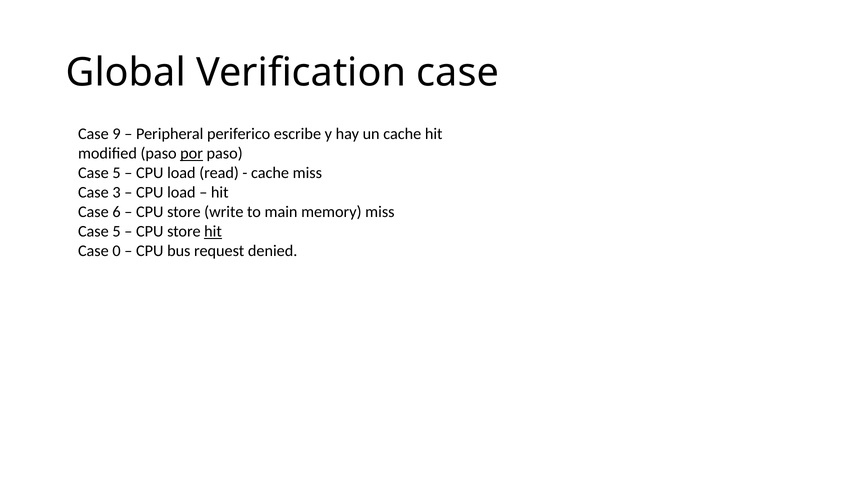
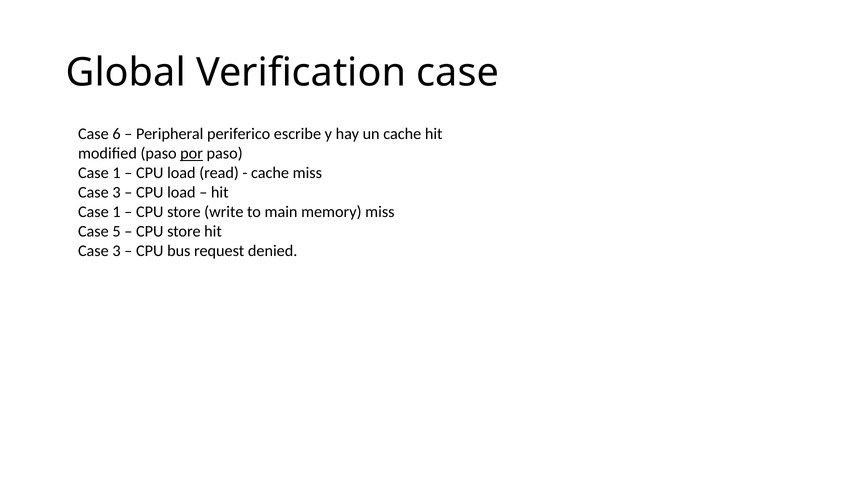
9: 9 -> 6
5 at (117, 173): 5 -> 1
6 at (117, 212): 6 -> 1
hit at (213, 231) underline: present -> none
0 at (117, 251): 0 -> 3
